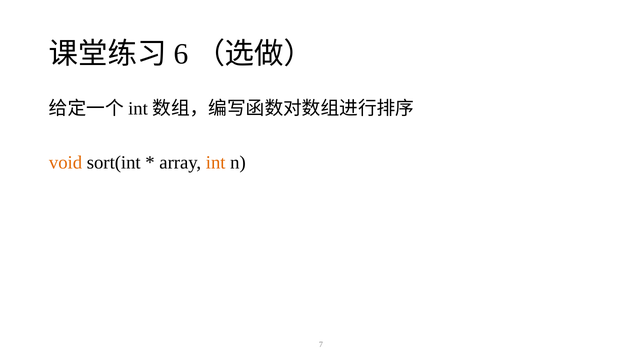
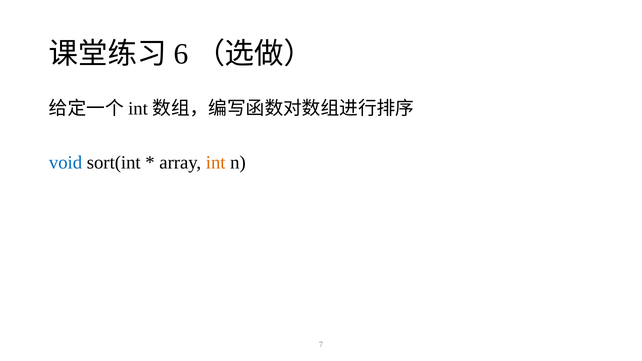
void colour: orange -> blue
